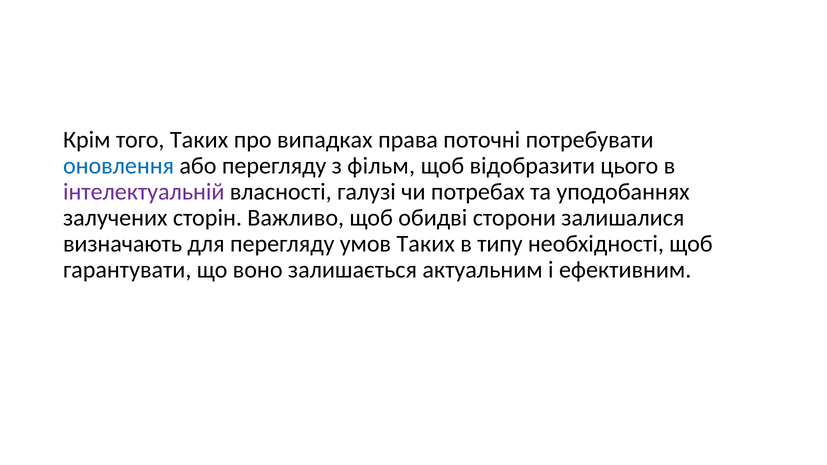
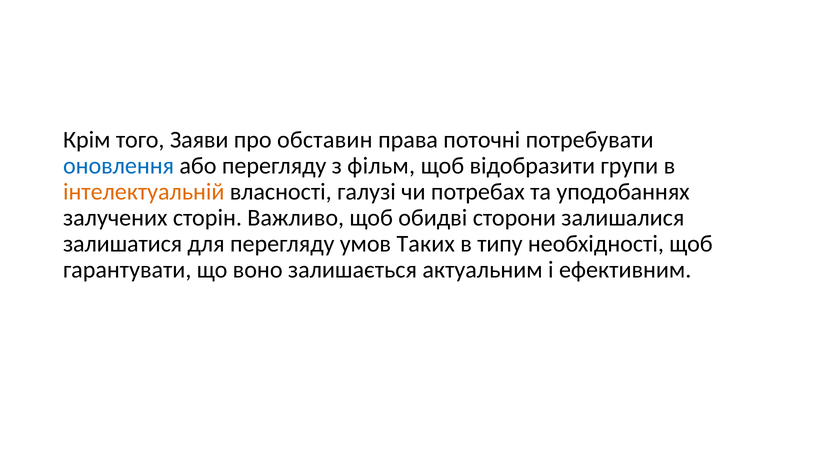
того Таких: Таких -> Заяви
випадках: випадках -> обставин
цього: цього -> групи
інтелектуальній colour: purple -> orange
визначають: визначають -> залишатися
